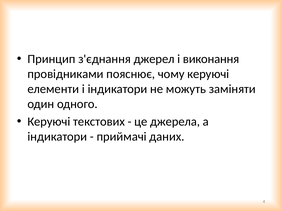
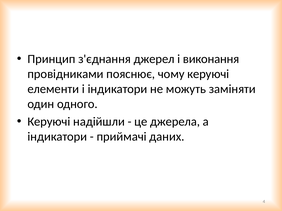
текстових: текстових -> надійшли
